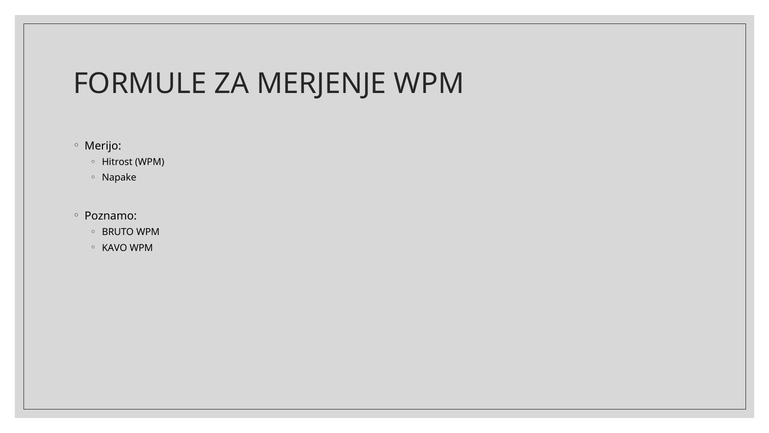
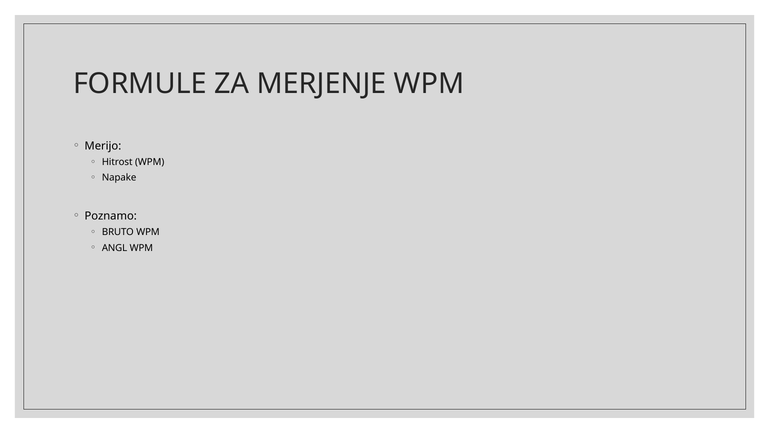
KAVO: KAVO -> ANGL
